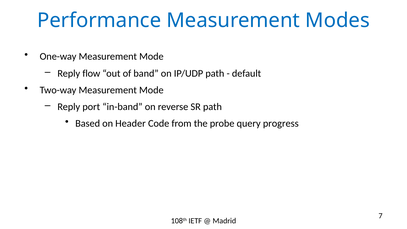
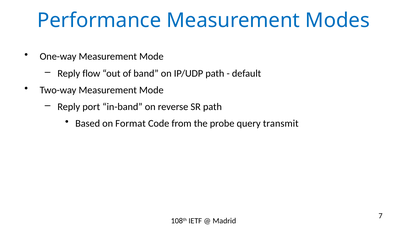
Header: Header -> Format
progress: progress -> transmit
